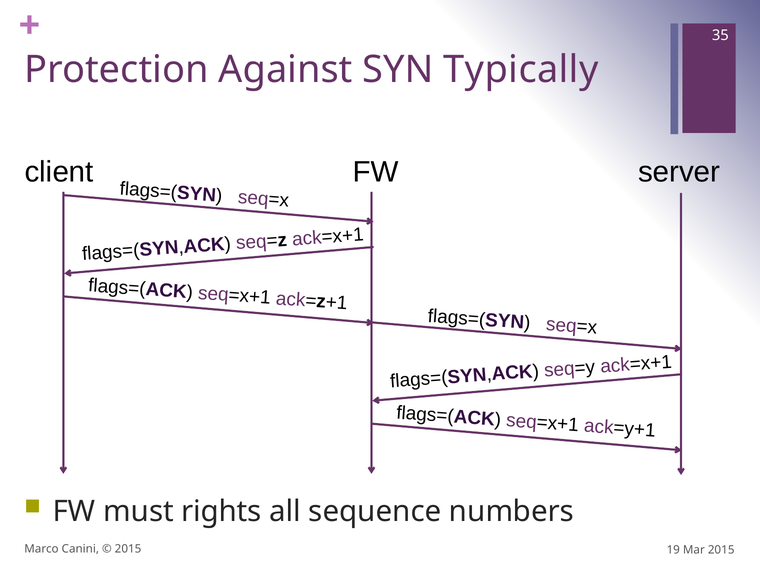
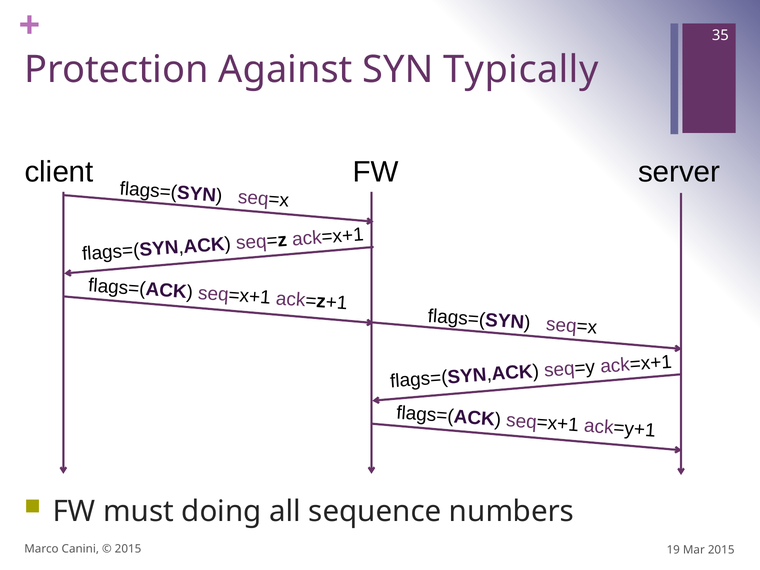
rights: rights -> doing
